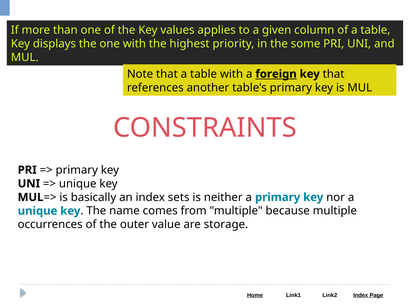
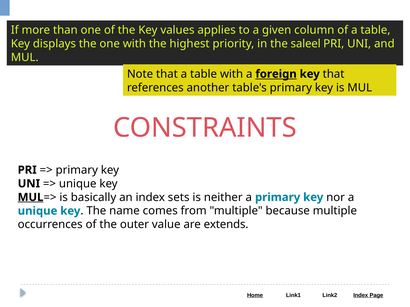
some: some -> saleel
MUL at (31, 198) underline: none -> present
storage: storage -> extends
